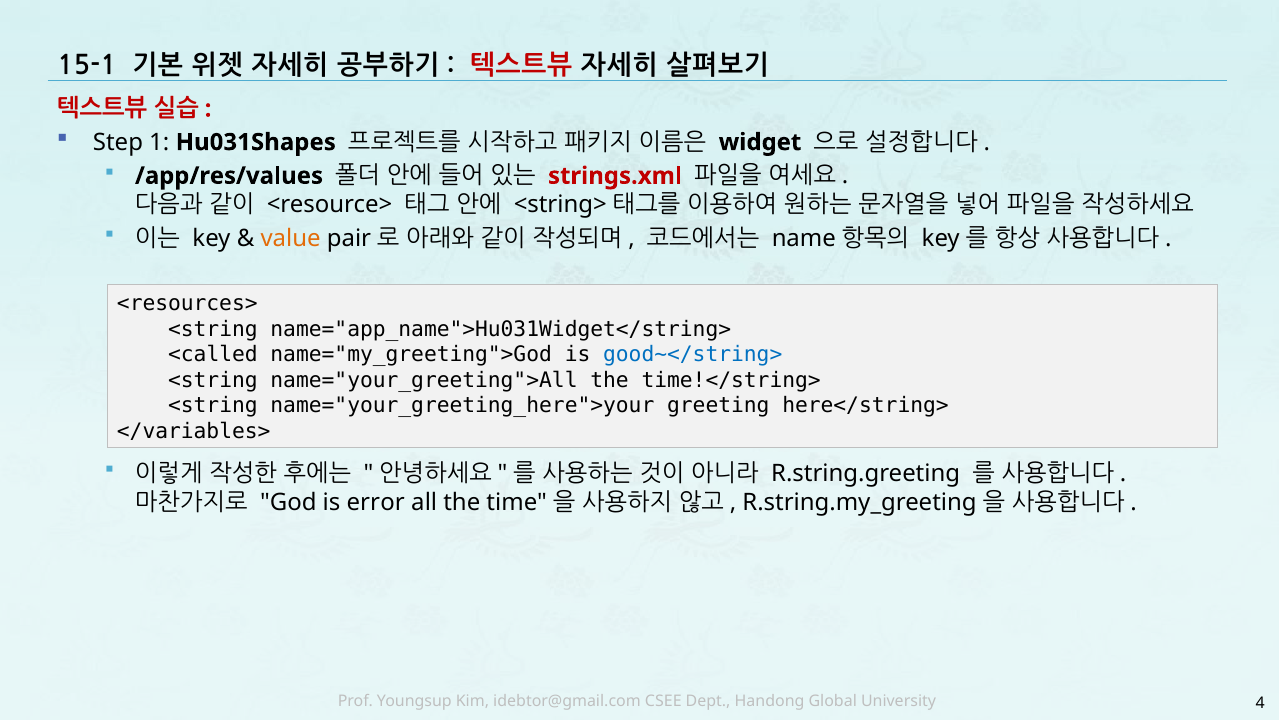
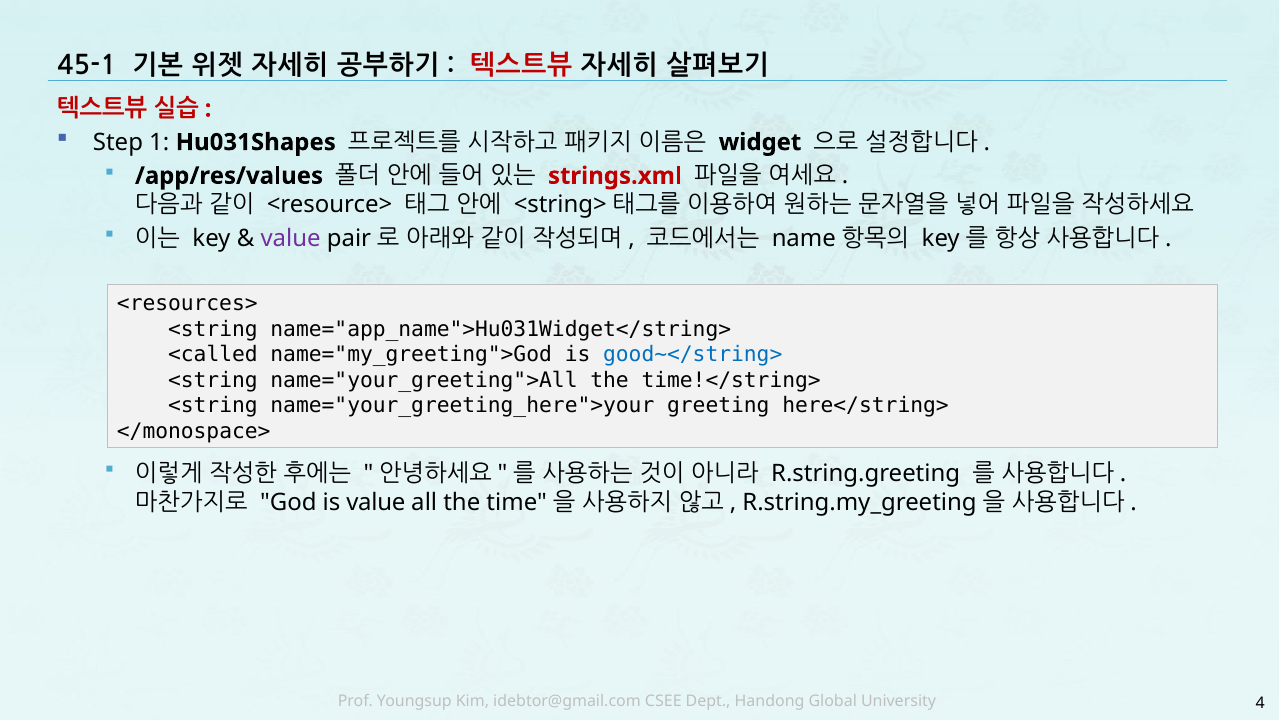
15-1: 15-1 -> 45-1
value at (291, 238) colour: orange -> purple
</variables>: </variables> -> </monospace>
is error: error -> value
